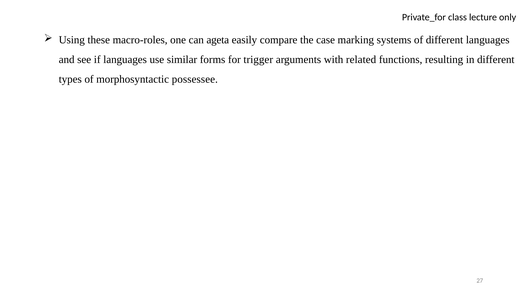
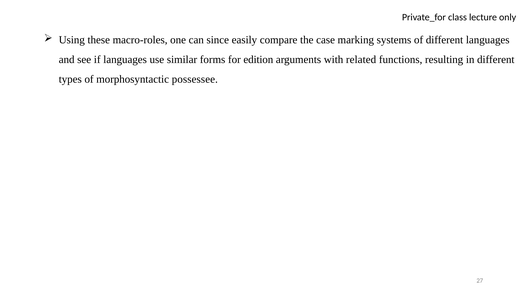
ageta: ageta -> since
trigger: trigger -> edition
